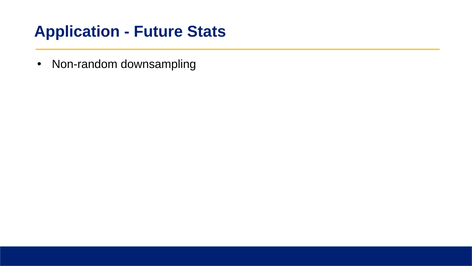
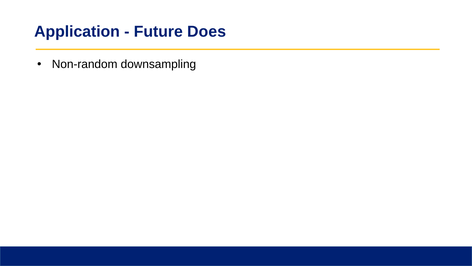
Stats: Stats -> Does
